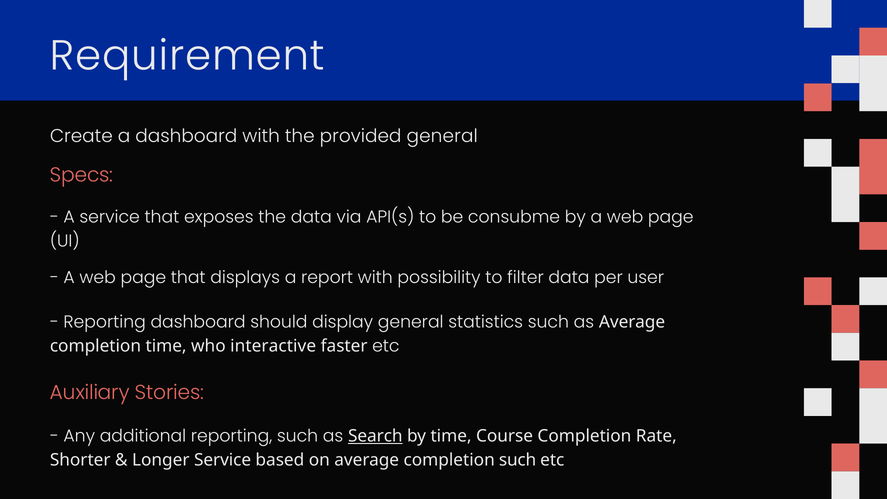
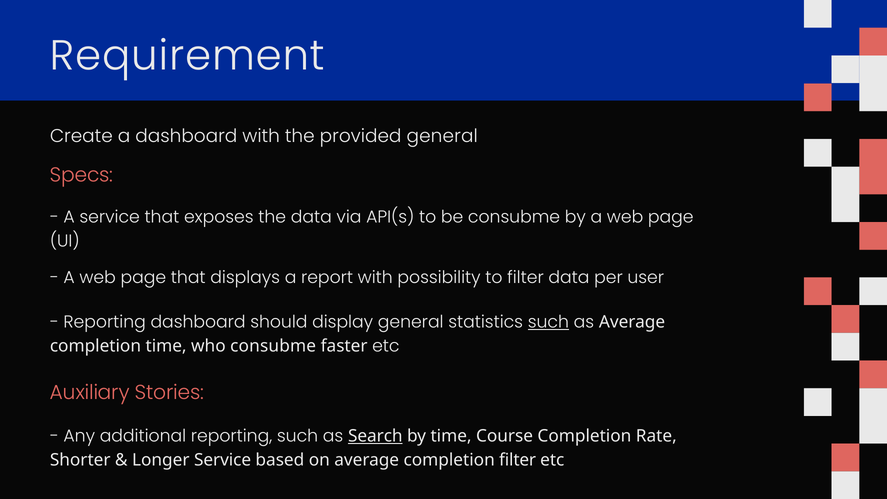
such at (548, 322) underline: none -> present
who interactive: interactive -> consubme
completion such: such -> filter
